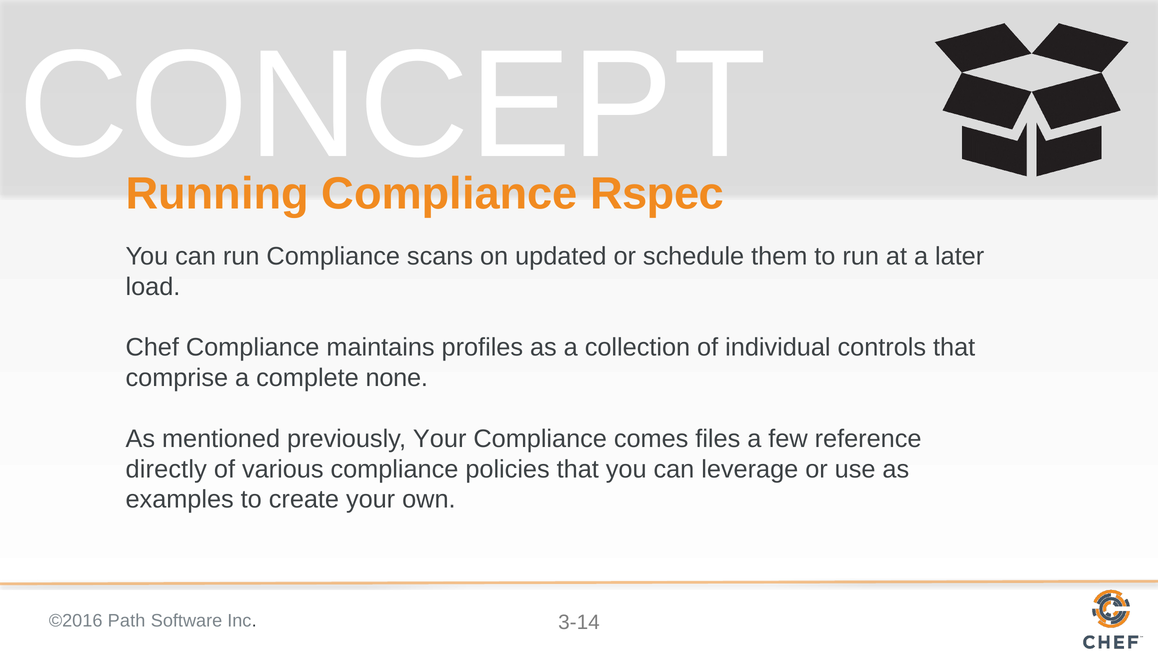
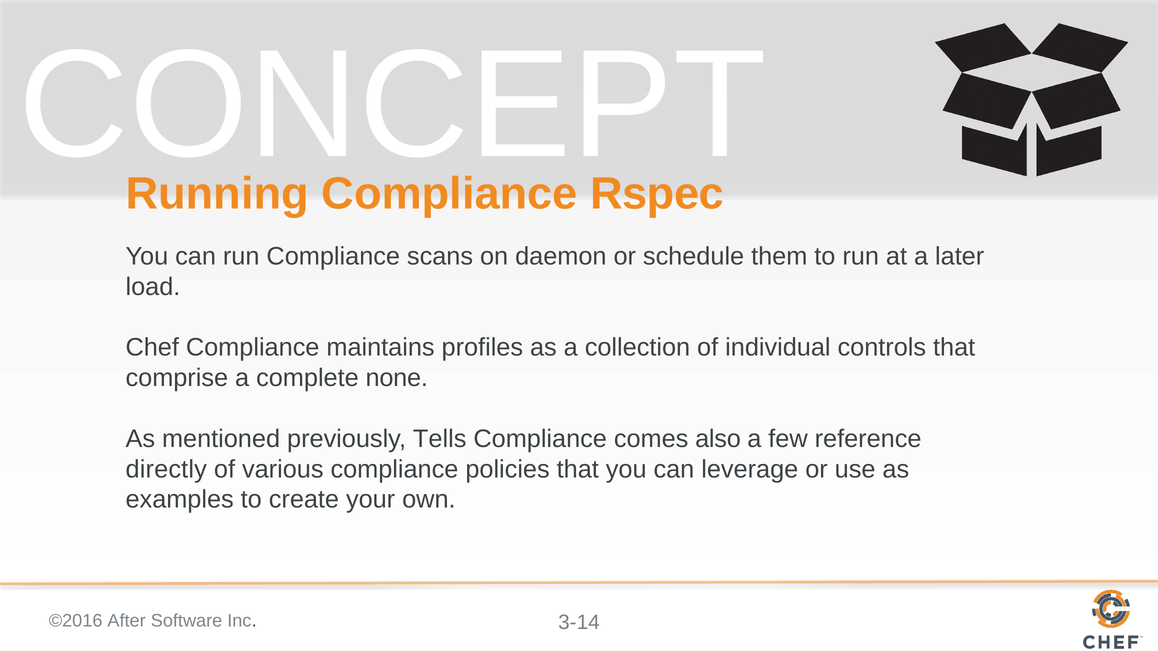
updated: updated -> daemon
previously Your: Your -> Tells
files: files -> also
Path: Path -> After
